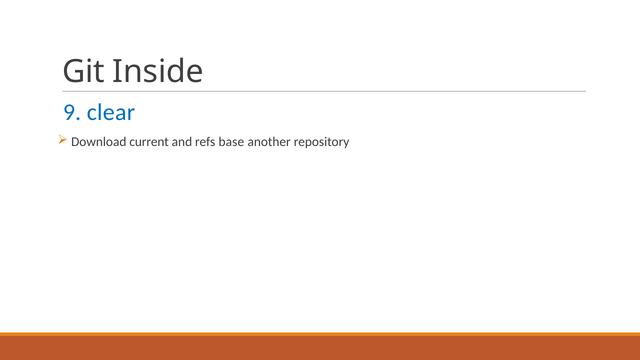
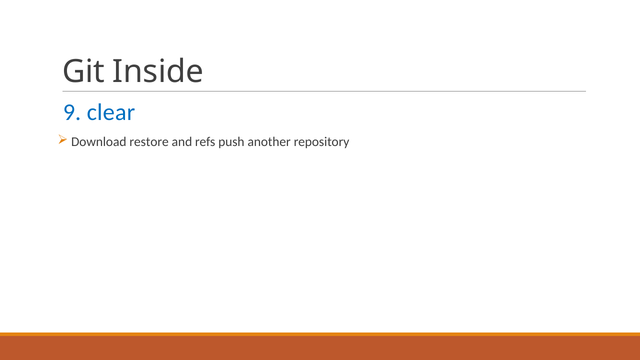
current: current -> restore
base: base -> push
